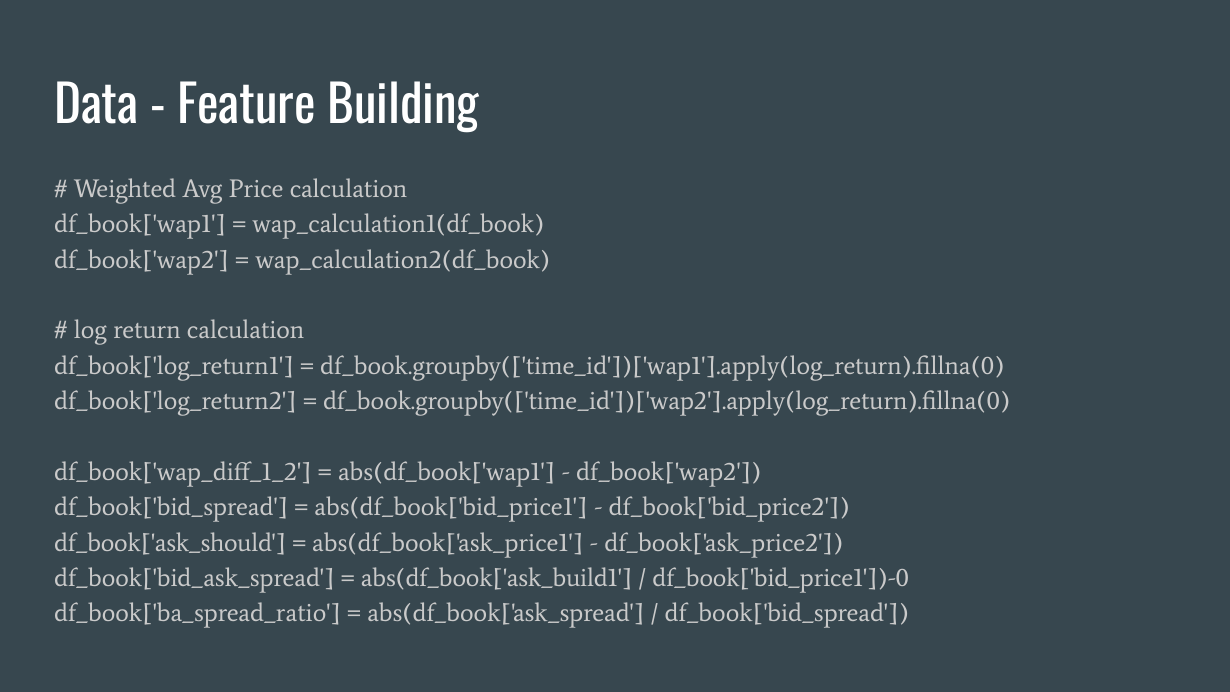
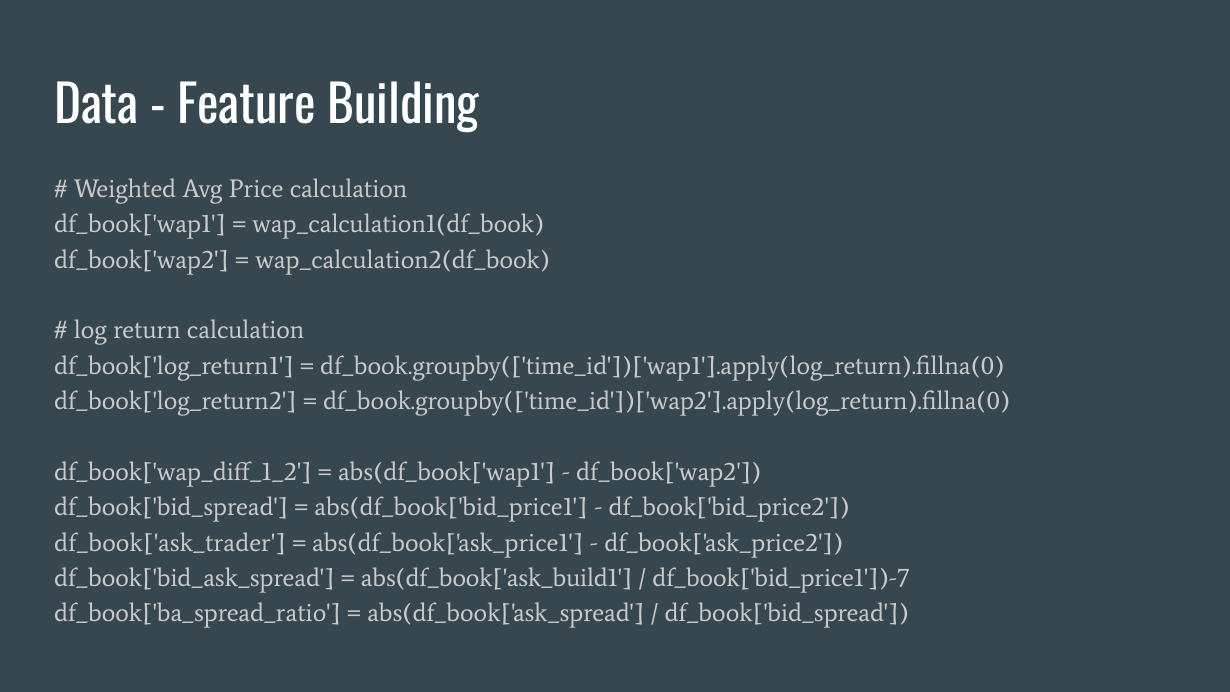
df_book['ask_should: df_book['ask_should -> df_book['ask_trader
df_book['bid_price1'])-0: df_book['bid_price1'])-0 -> df_book['bid_price1'])-7
